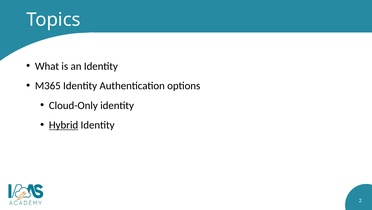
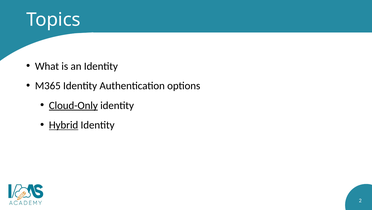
Cloud-Only underline: none -> present
